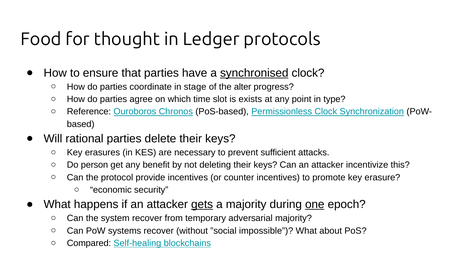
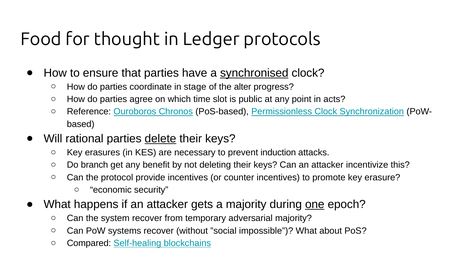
exists: exists -> public
type: type -> acts
delete underline: none -> present
sufficient: sufficient -> induction
person: person -> branch
gets underline: present -> none
